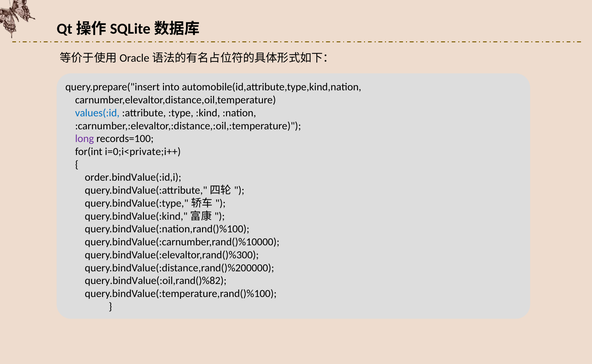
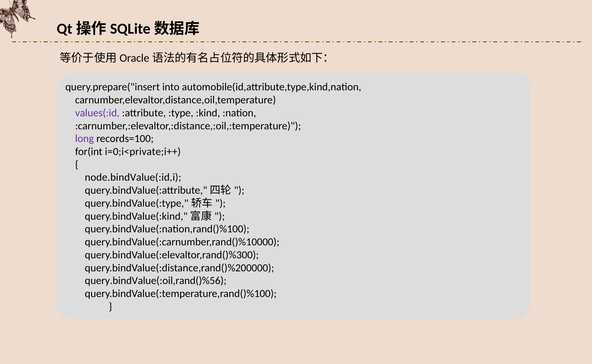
values(:id colour: blue -> purple
order.bindValue(:id,i: order.bindValue(:id,i -> node.bindValue(:id,i
query.bindValue(:oil,rand()%82: query.bindValue(:oil,rand()%82 -> query.bindValue(:oil,rand()%56
